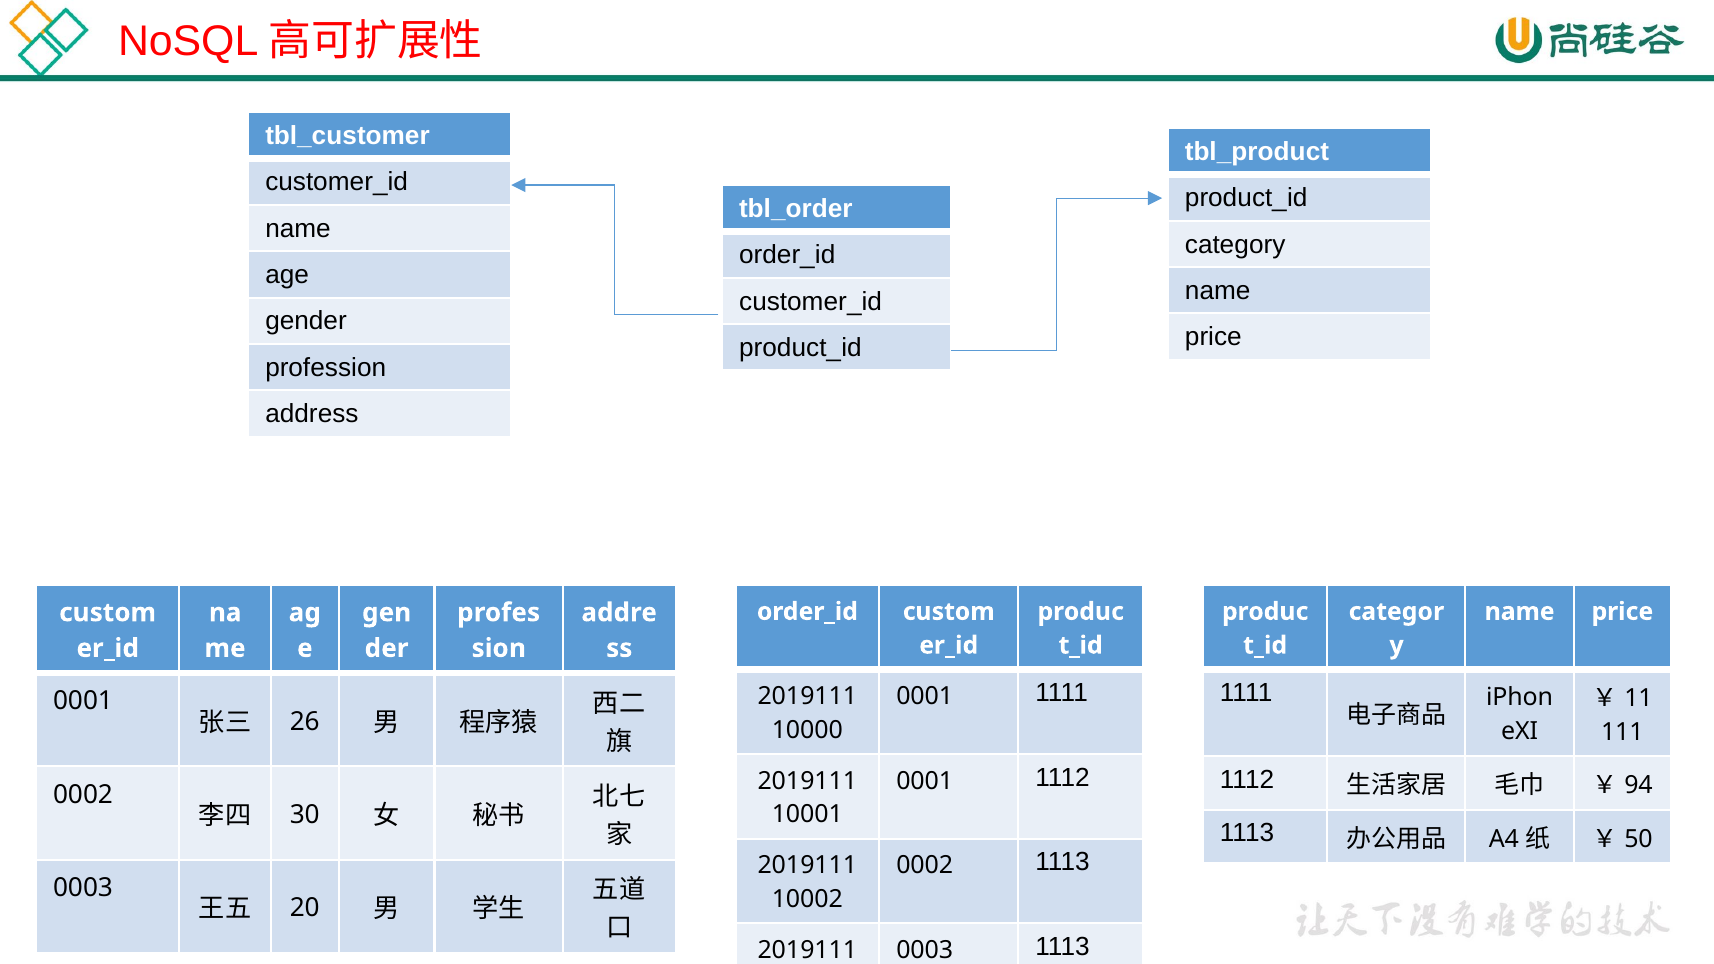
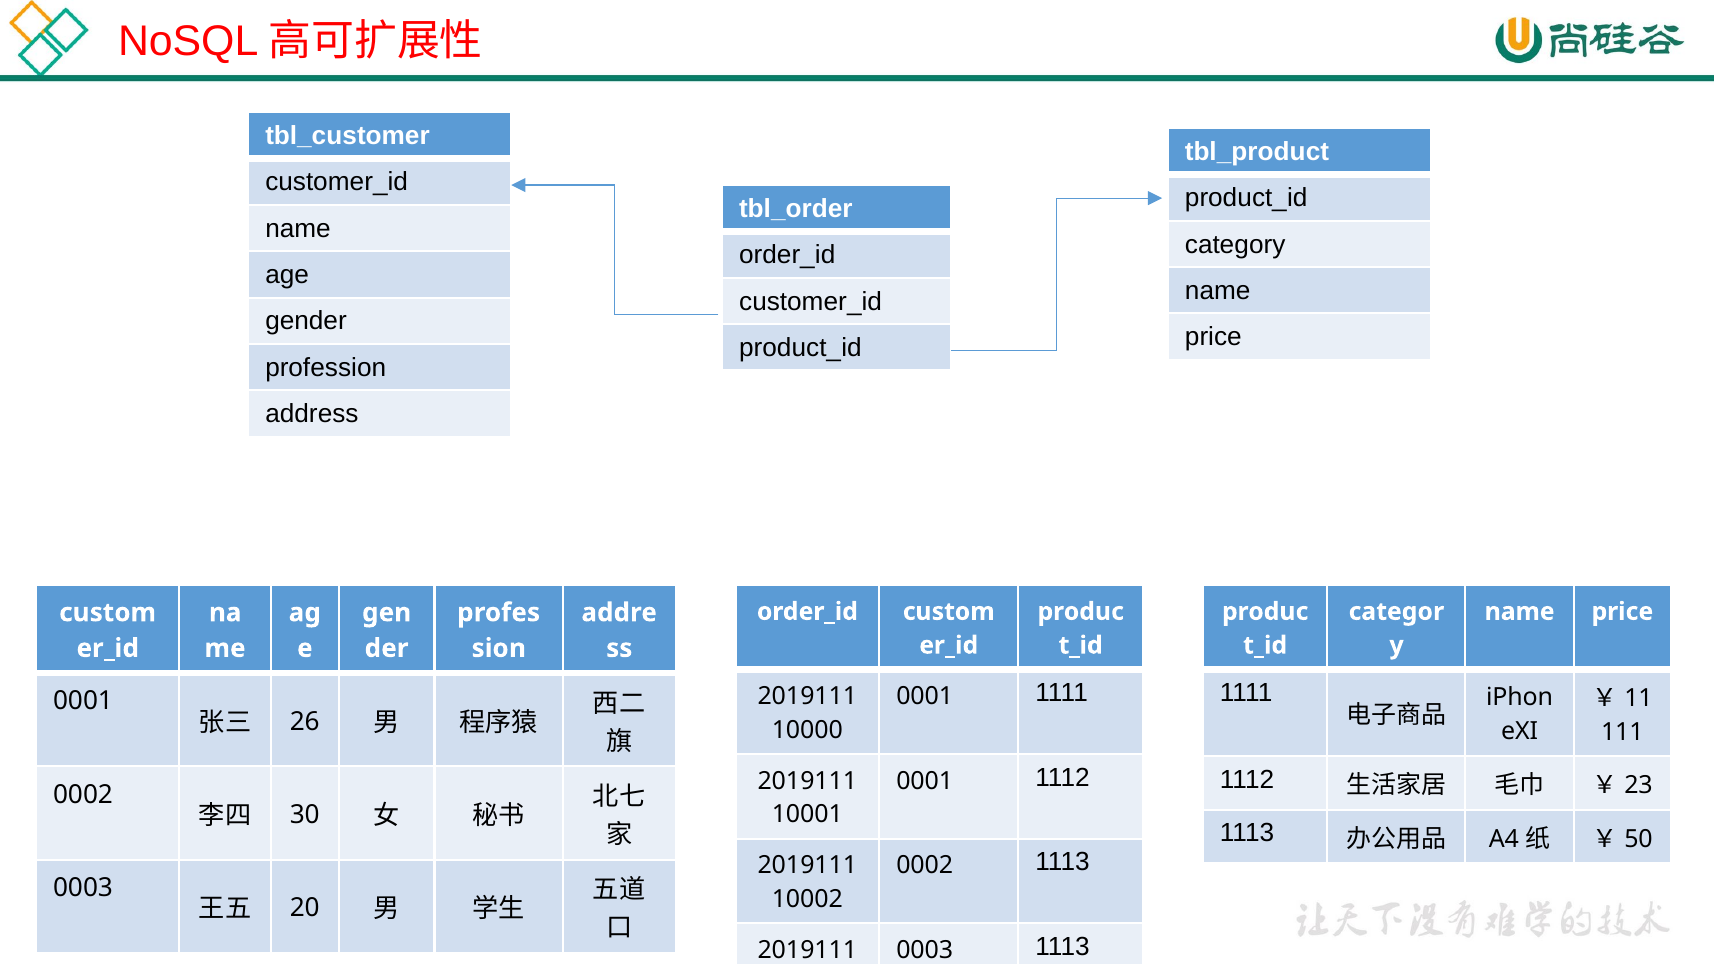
94: 94 -> 23
